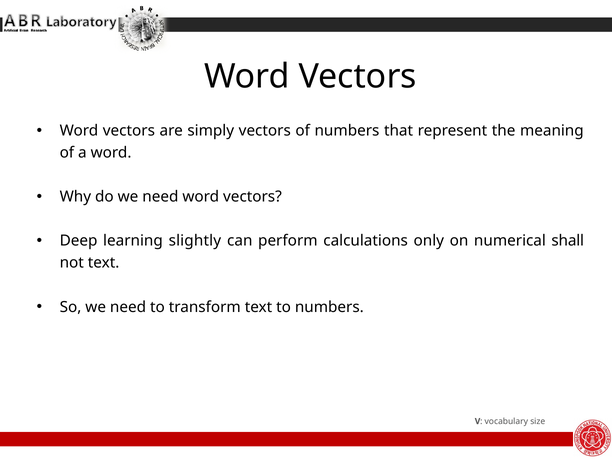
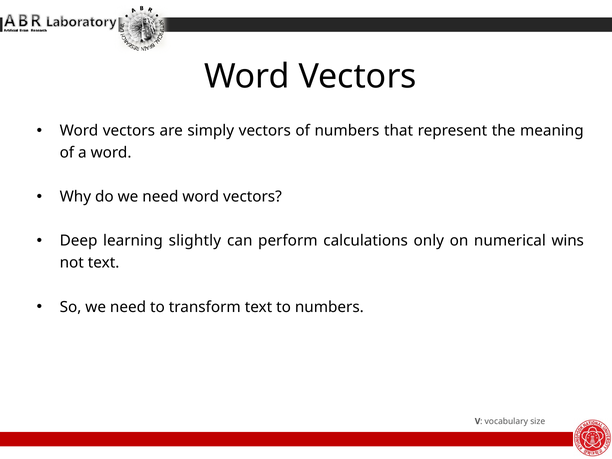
shall: shall -> wins
